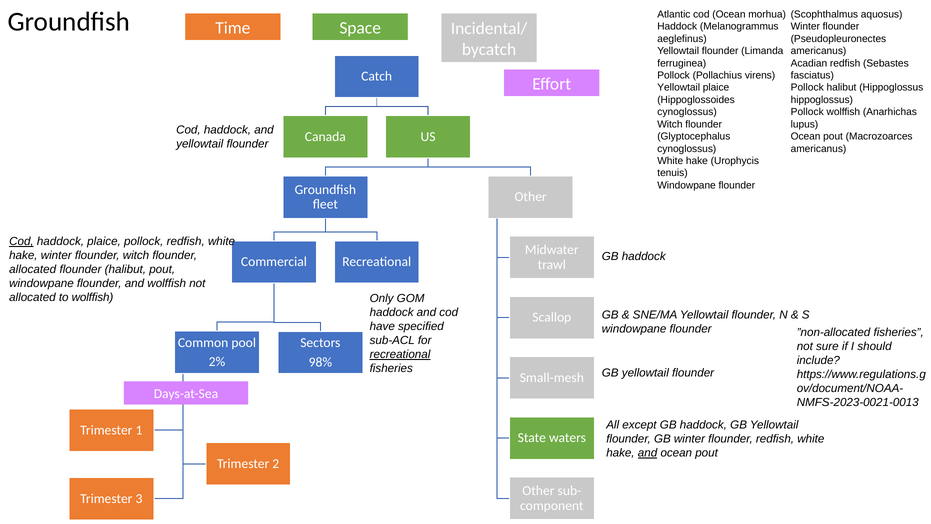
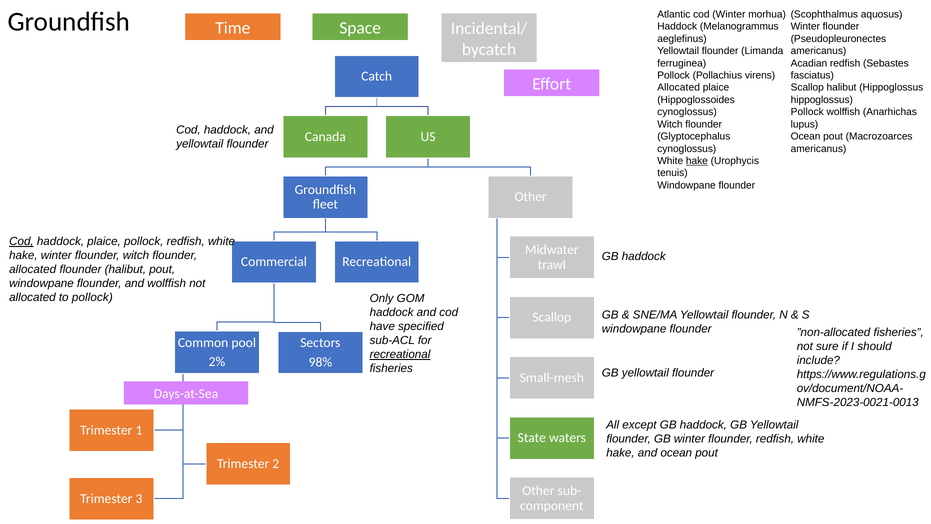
cod Ocean: Ocean -> Winter
Yellowtail at (679, 88): Yellowtail -> Allocated
Pollock at (807, 88): Pollock -> Scallop
hake at (697, 161) underline: none -> present
to wolffish: wolffish -> pollock
and at (648, 453) underline: present -> none
